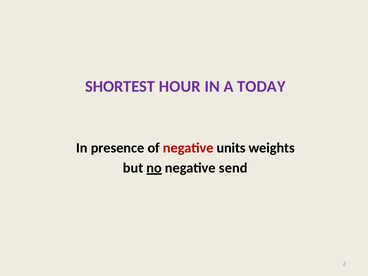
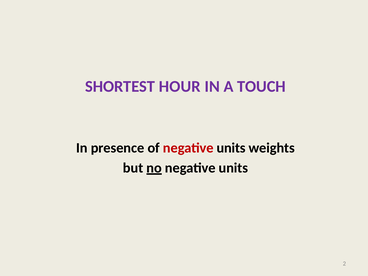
TODAY: TODAY -> TOUCH
no negative send: send -> units
